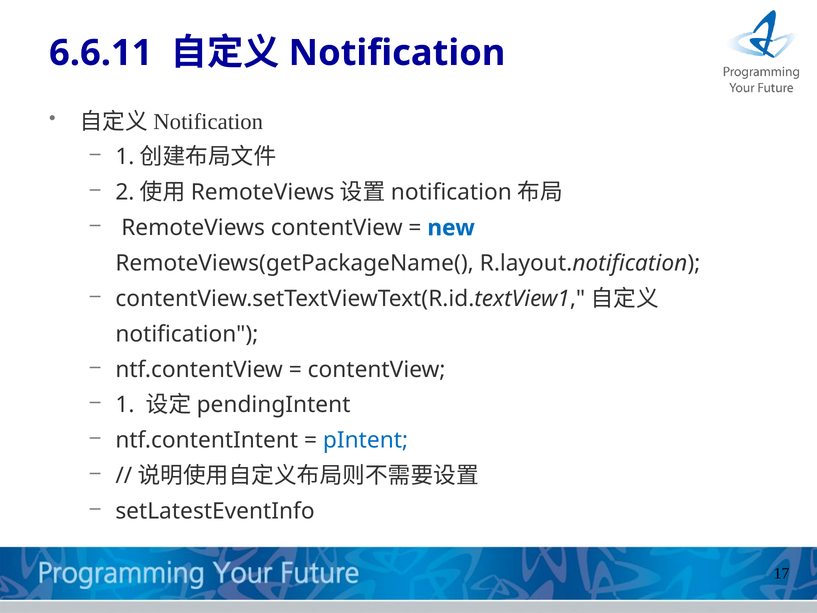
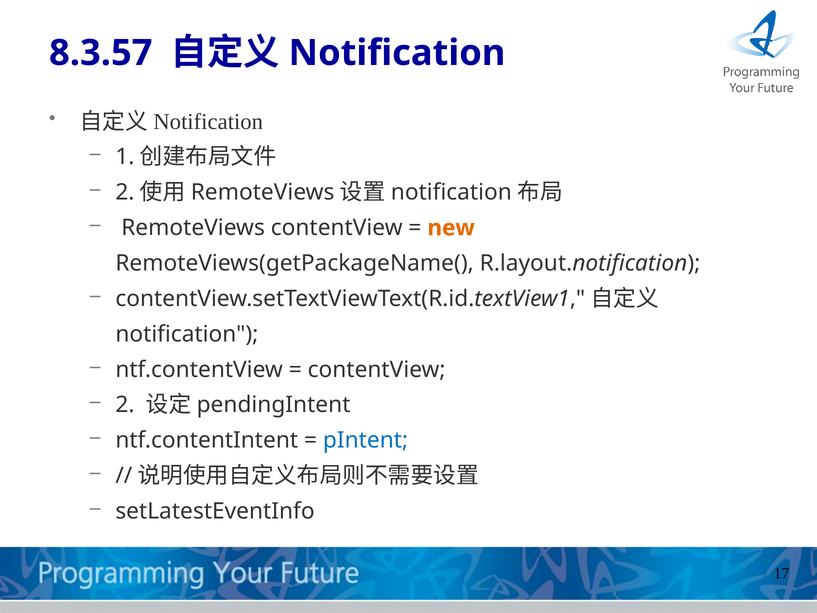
6.6.11: 6.6.11 -> 8.3.57
new colour: blue -> orange
1 at (125, 405): 1 -> 2
